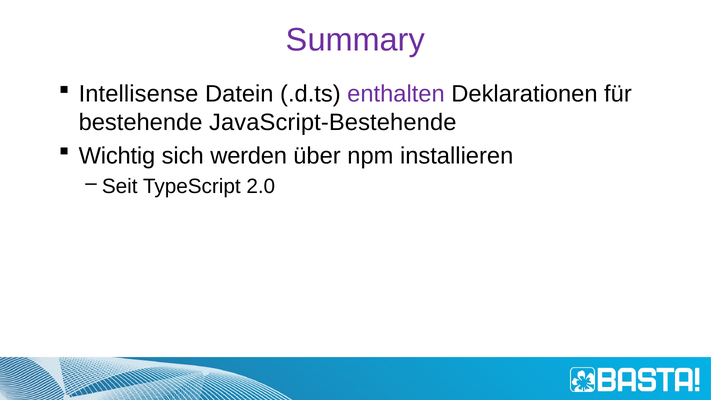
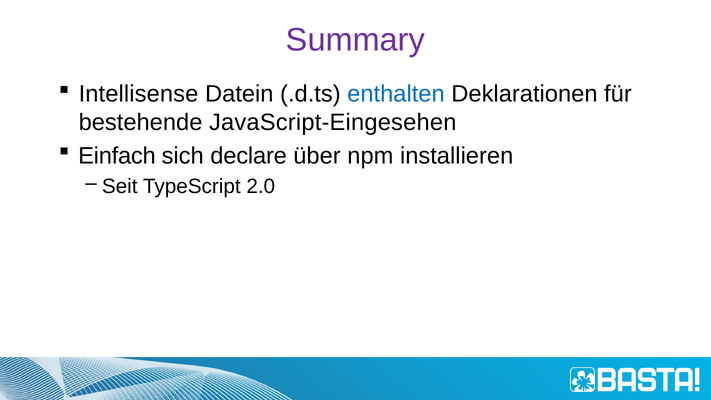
enthalten colour: purple -> blue
JavaScript-Bestehende: JavaScript-Bestehende -> JavaScript-Eingesehen
Wichtig: Wichtig -> Einfach
werden: werden -> declare
